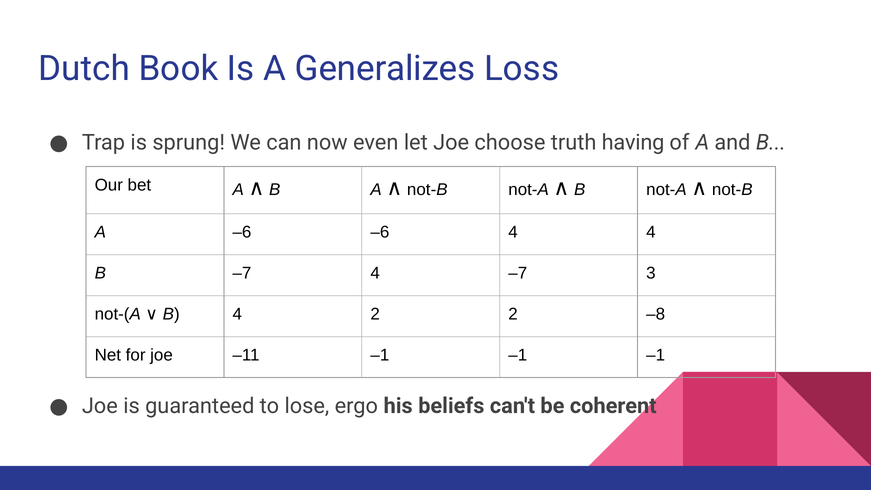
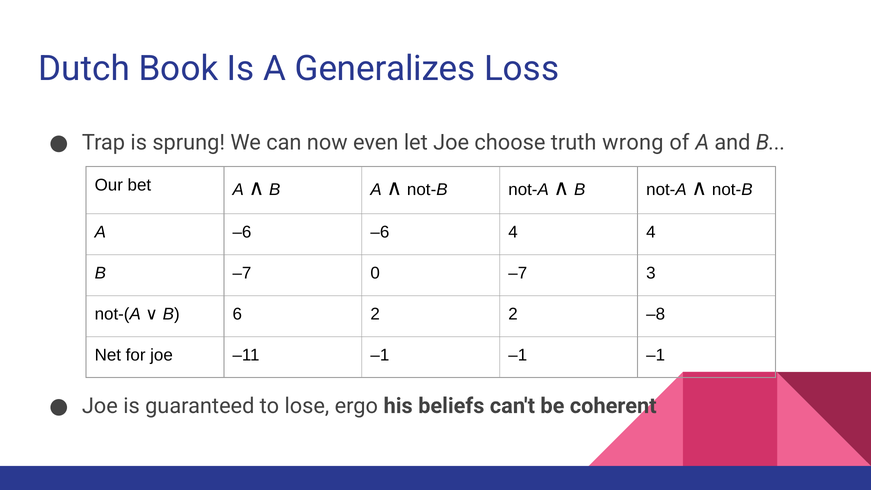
having: having -> wrong
–7 4: 4 -> 0
B 4: 4 -> 6
